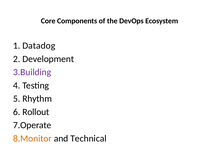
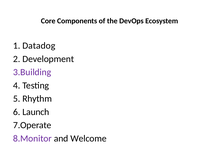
Rollout: Rollout -> Launch
8.Monitor colour: orange -> purple
Technical: Technical -> Welcome
